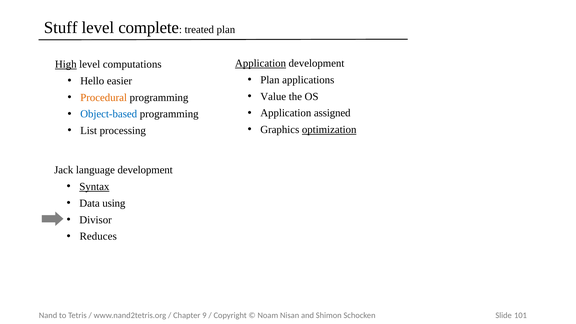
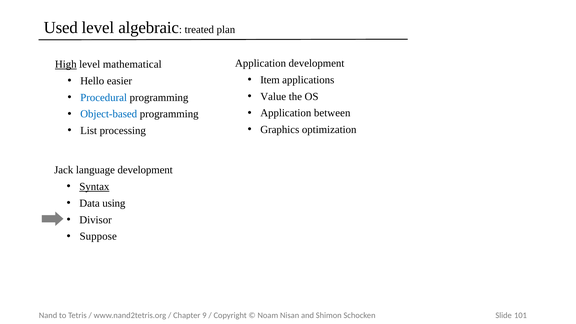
Stuff: Stuff -> Used
complete: complete -> algebraic
Application at (261, 63) underline: present -> none
computations: computations -> mathematical
Plan at (270, 80): Plan -> Item
Procedural colour: orange -> blue
assigned: assigned -> between
optimization underline: present -> none
Reduces: Reduces -> Suppose
